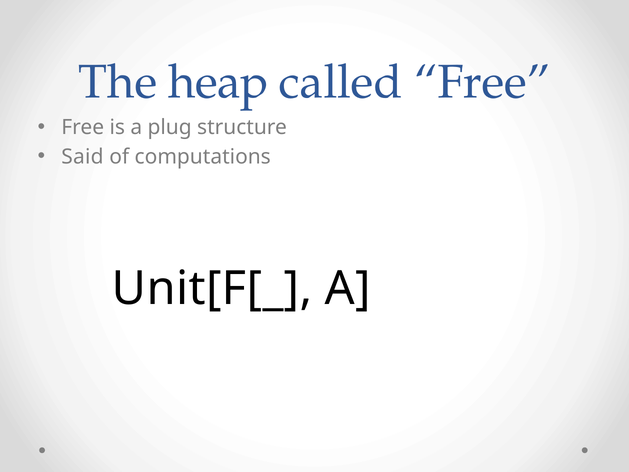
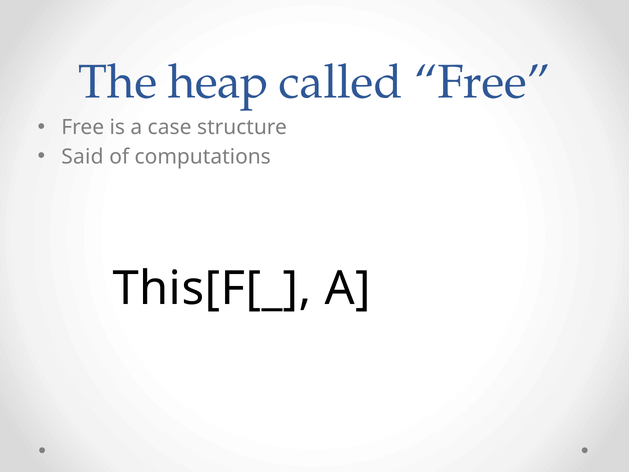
plug: plug -> case
Unit[F[_: Unit[F[_ -> This[F[_
